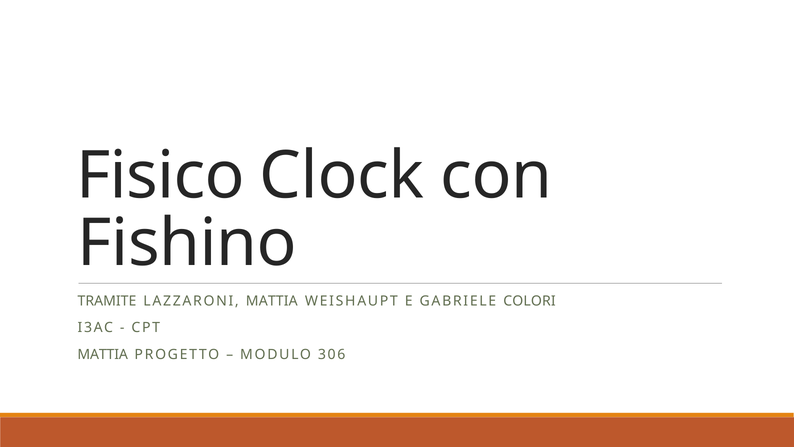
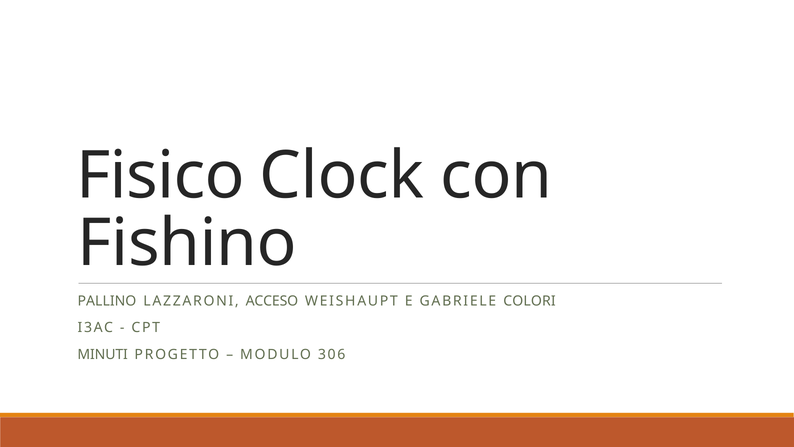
TRAMITE: TRAMITE -> PALLINO
LAZZARONI MATTIA: MATTIA -> ACCESO
MATTIA at (103, 354): MATTIA -> MINUTI
